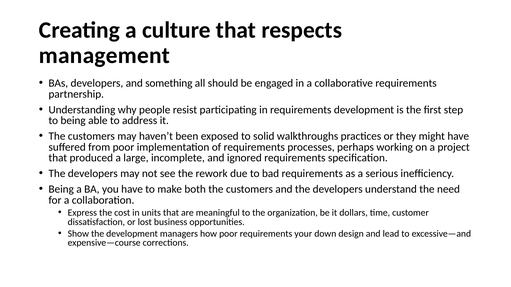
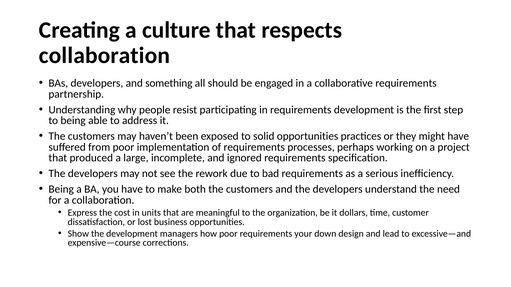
management at (104, 56): management -> collaboration
solid walkthroughs: walkthroughs -> opportunities
